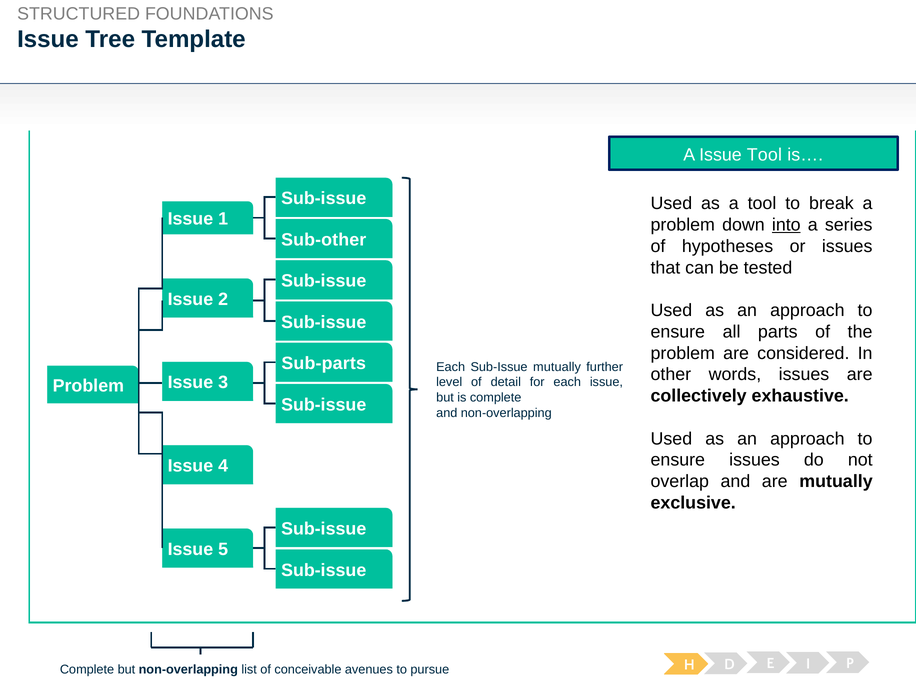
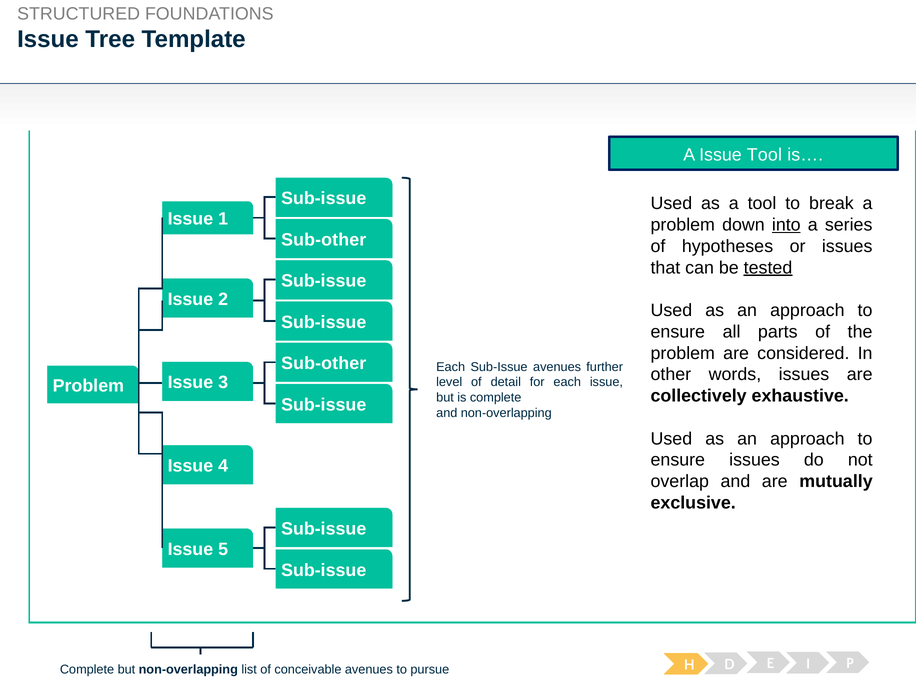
tested underline: none -> present
Sub-parts at (324, 364): Sub-parts -> Sub-other
Sub-Issue mutually: mutually -> avenues
